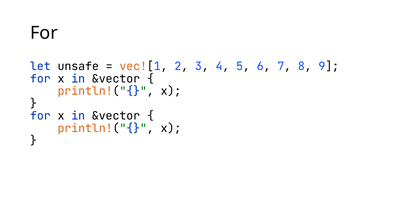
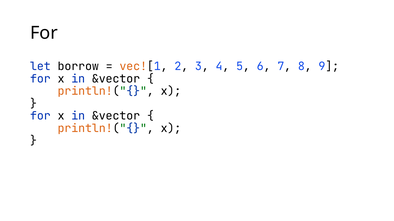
unsafe: unsafe -> borrow
